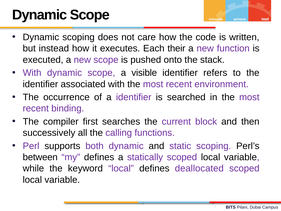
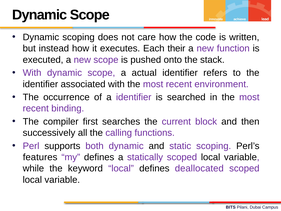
visible: visible -> actual
between: between -> features
